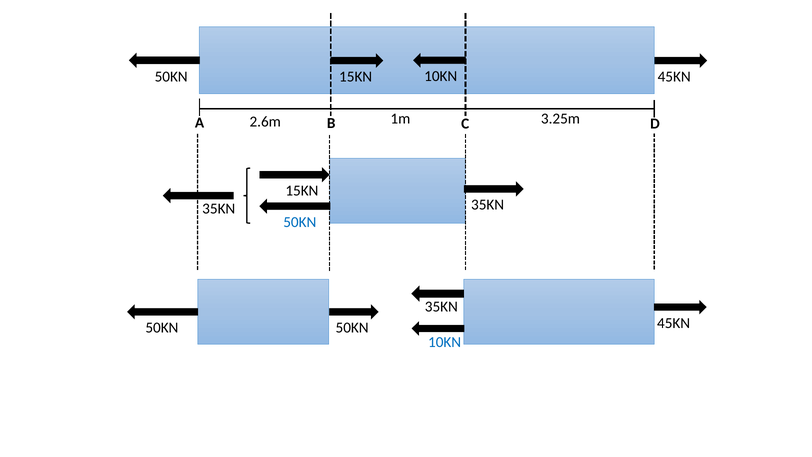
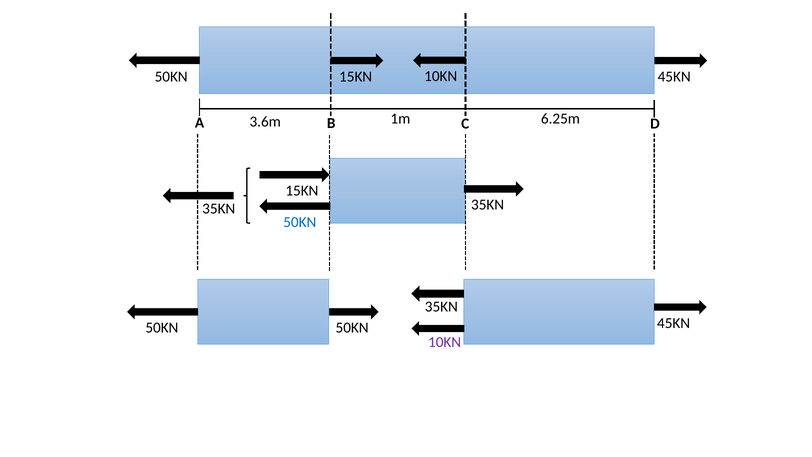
2.6m: 2.6m -> 3.6m
3.25m: 3.25m -> 6.25m
10KN at (445, 342) colour: blue -> purple
